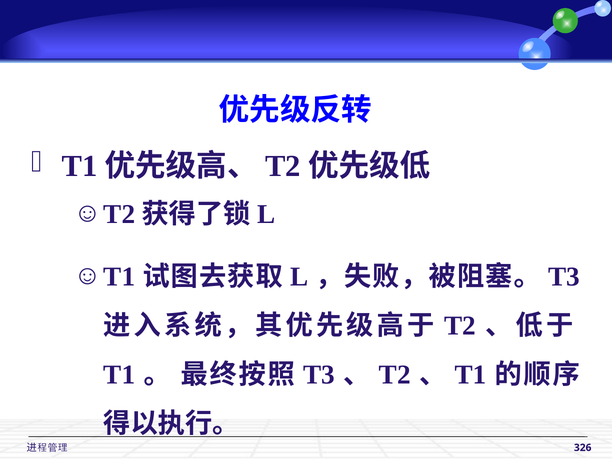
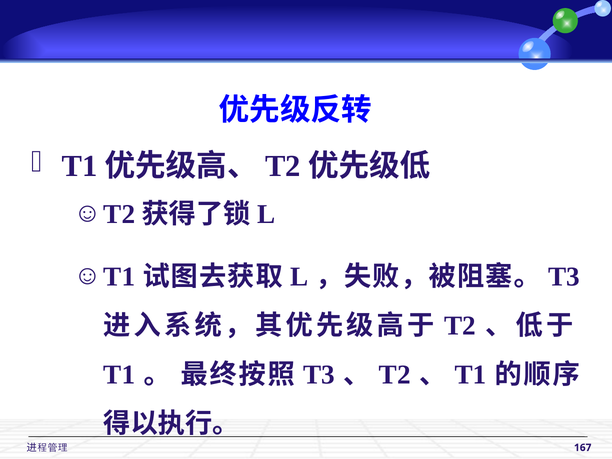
326: 326 -> 167
